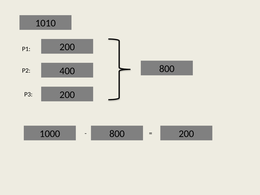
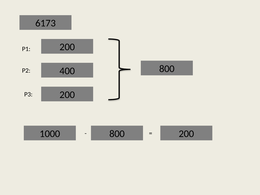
1010: 1010 -> 6173
